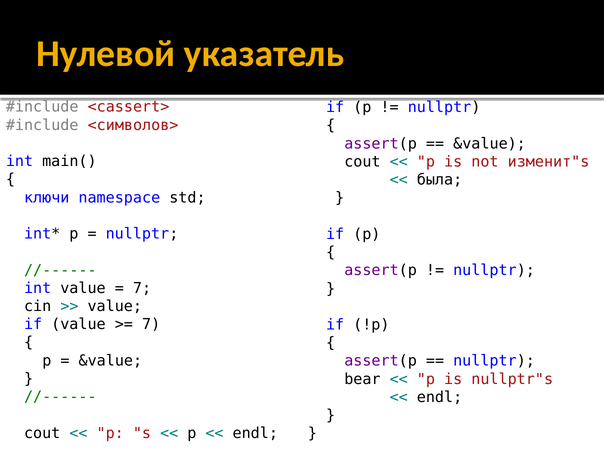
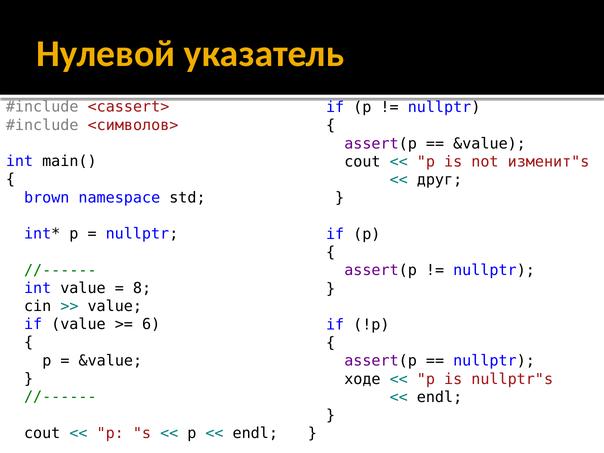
была: была -> друг
ключи: ключи -> brown
7 at (142, 288): 7 -> 8
7 at (151, 324): 7 -> 6
bear: bear -> ходе
